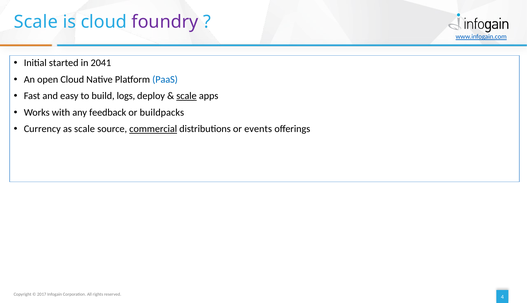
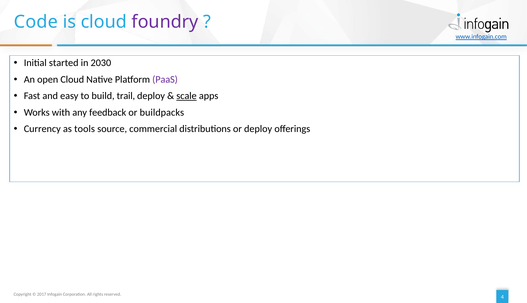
Scale at (36, 22): Scale -> Code
2041: 2041 -> 2030
PaaS colour: blue -> purple
logs: logs -> trail
as scale: scale -> tools
commercial underline: present -> none
or events: events -> deploy
